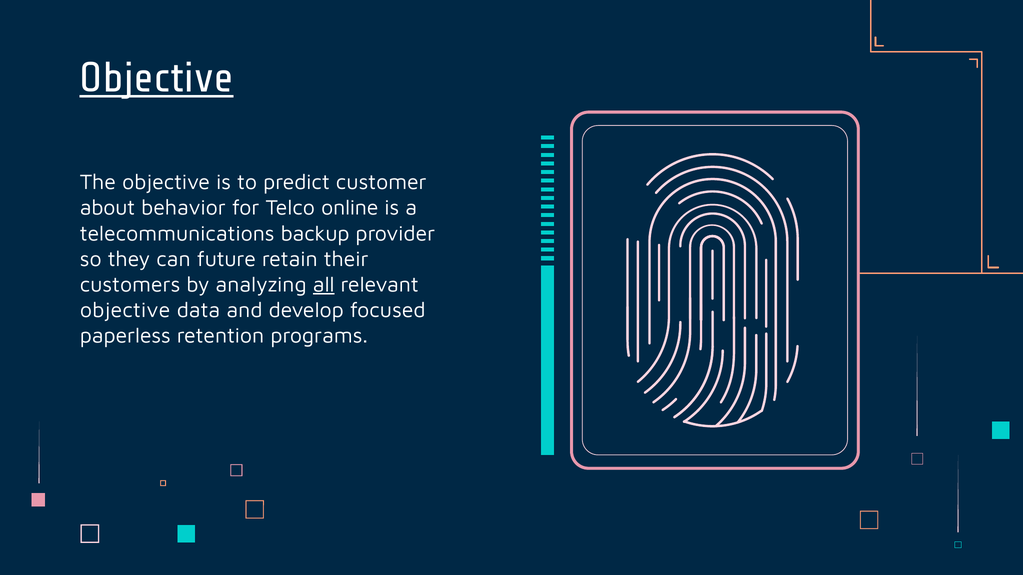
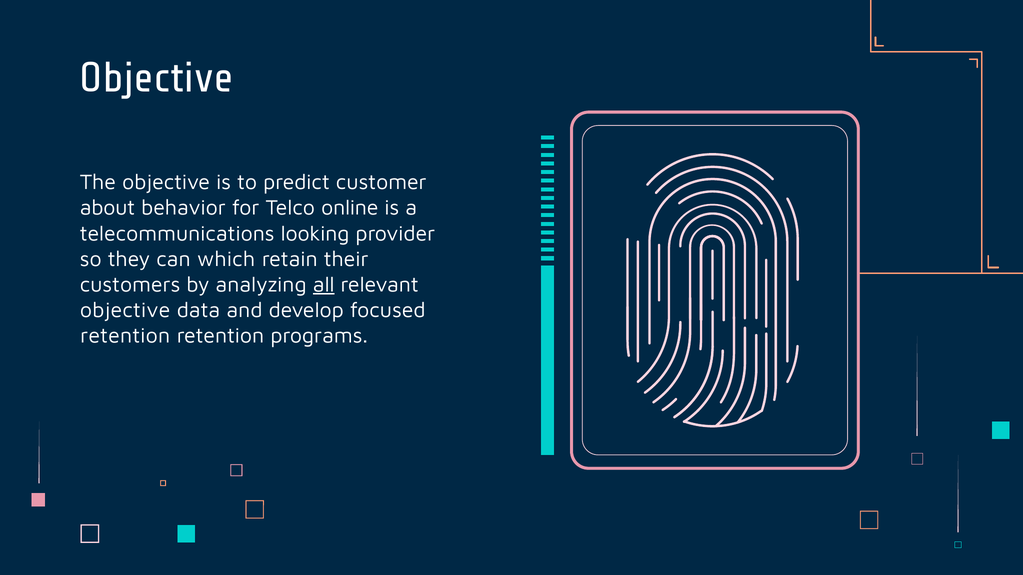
Objective at (157, 78) underline: present -> none
backup: backup -> looking
future: future -> which
paperless at (125, 336): paperless -> retention
